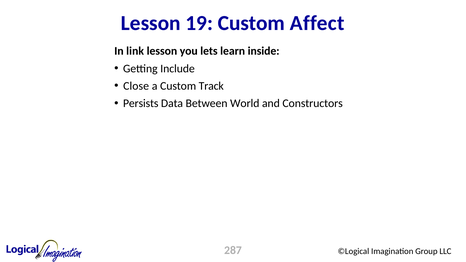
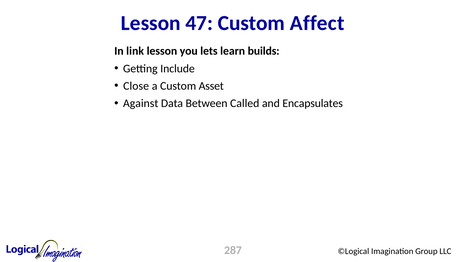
19: 19 -> 47
inside: inside -> builds
Track: Track -> Asset
Persists: Persists -> Against
World: World -> Called
Constructors: Constructors -> Encapsulates
